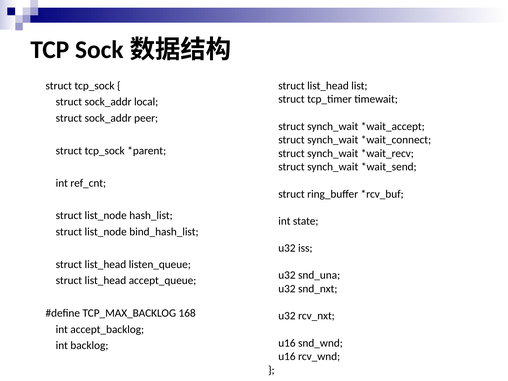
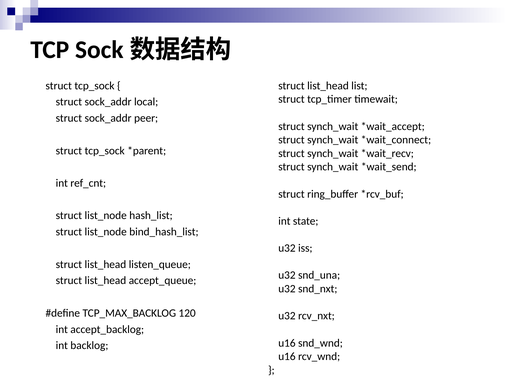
168: 168 -> 120
